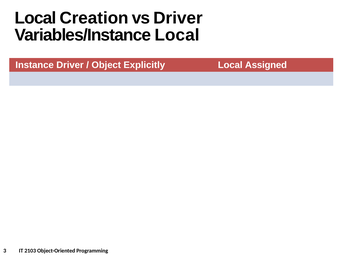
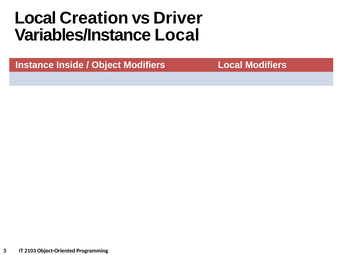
Instance Driver: Driver -> Inside
Object Explicitly: Explicitly -> Modifiers
Local Assigned: Assigned -> Modifiers
